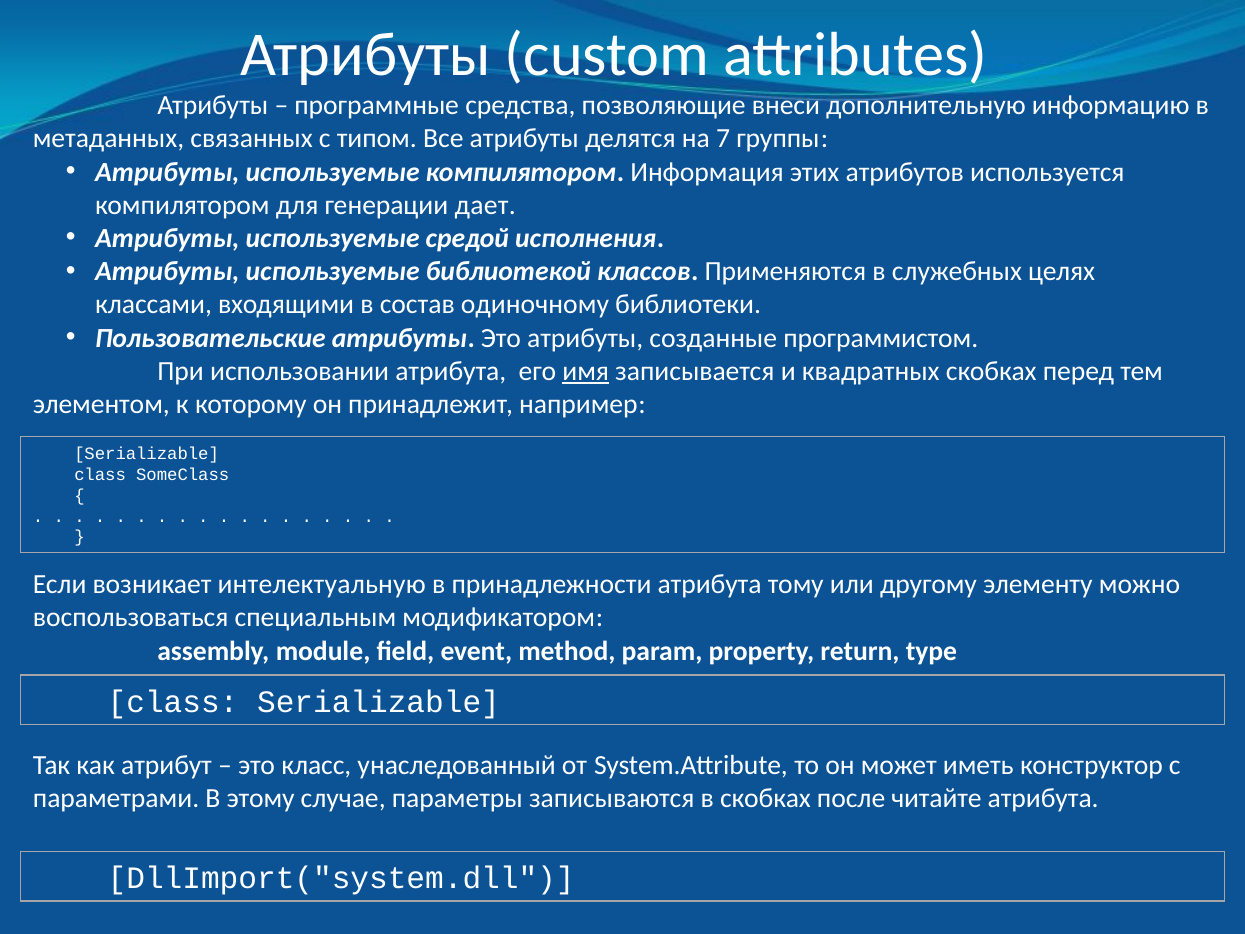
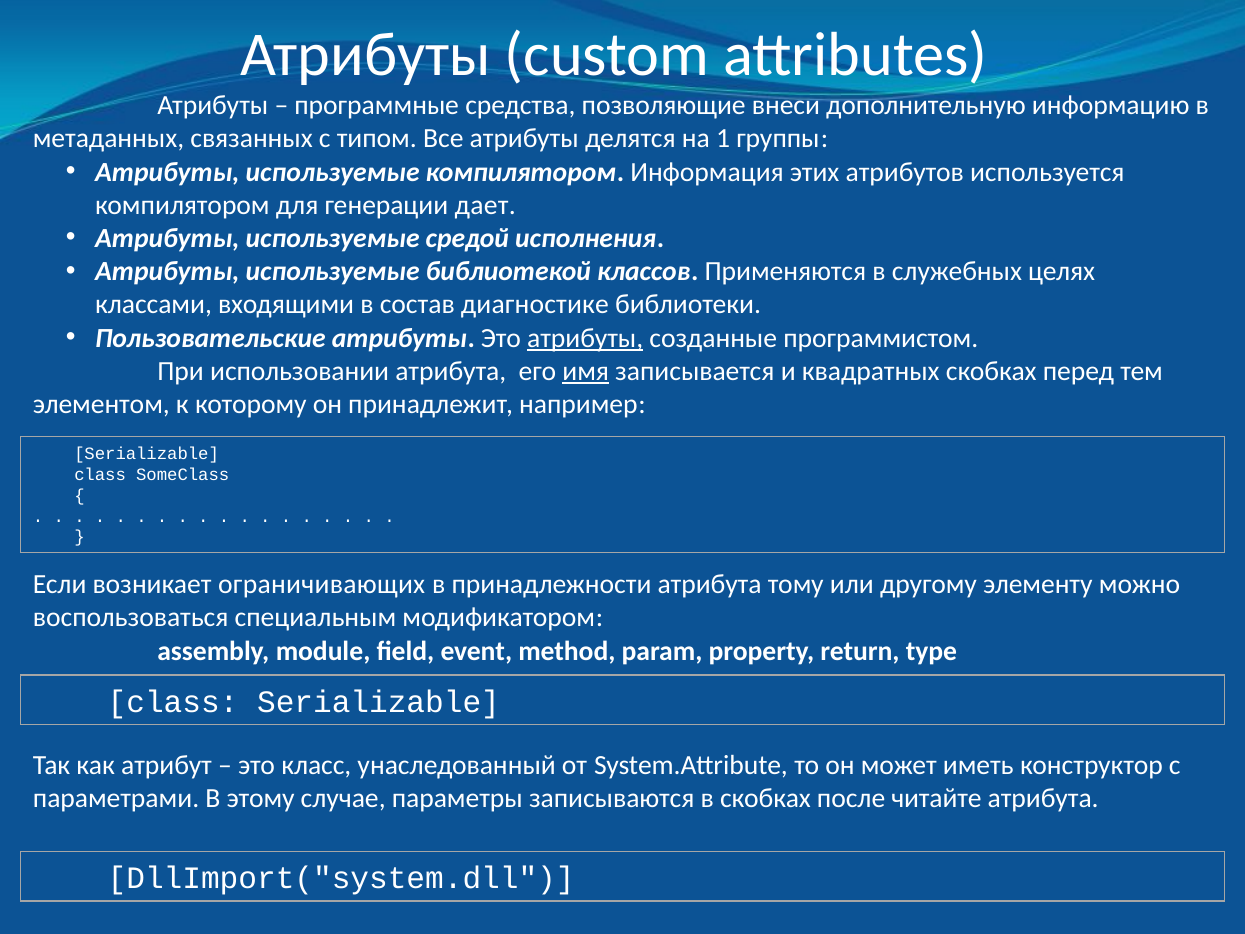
7: 7 -> 1
одиночному: одиночному -> диагностике
атрибуты at (585, 338) underline: none -> present
интелектуальную: интелектуальную -> ограничивающих
